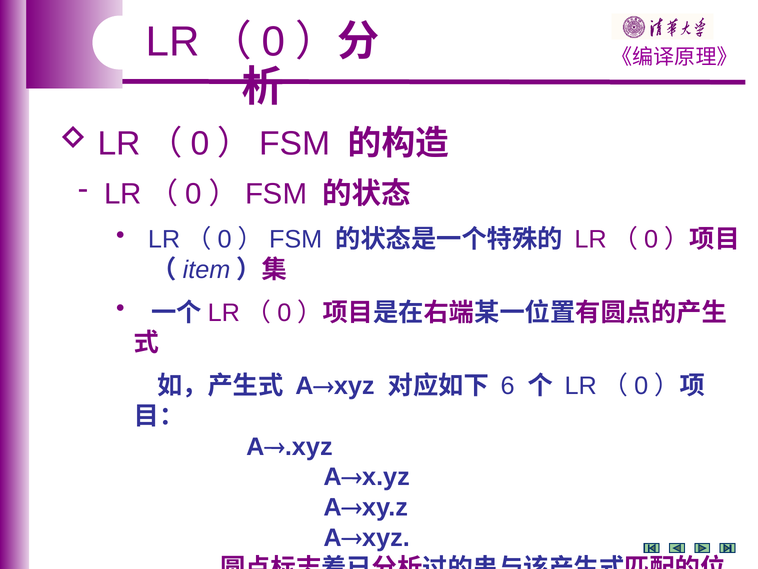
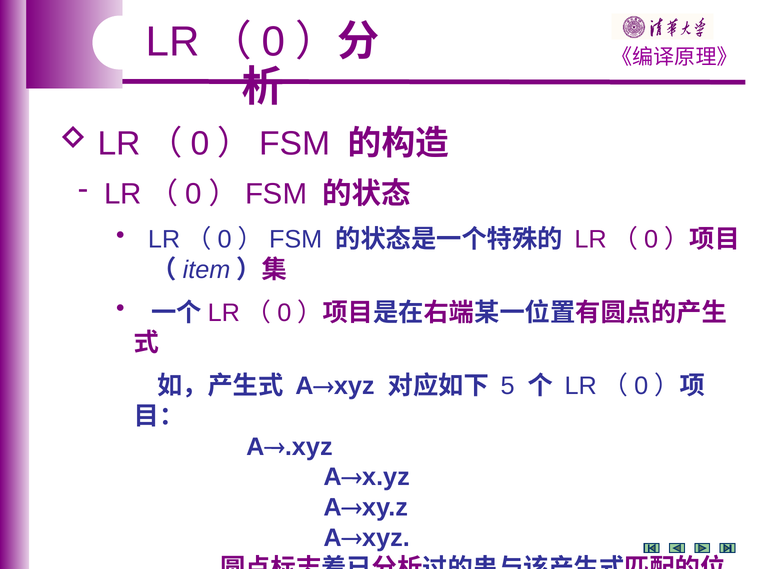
6: 6 -> 5
